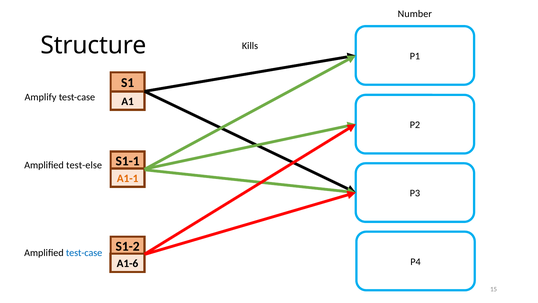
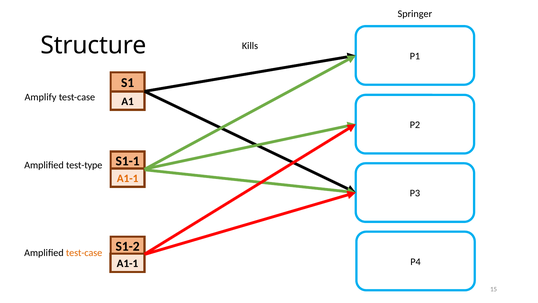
Number: Number -> Springer
test-else: test-else -> test-type
test-case at (84, 253) colour: blue -> orange
A1-6 at (127, 263): A1-6 -> A1-1
